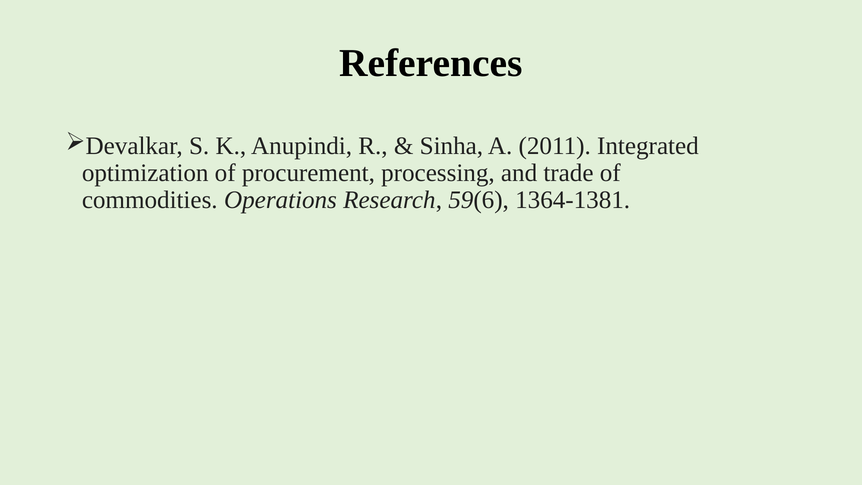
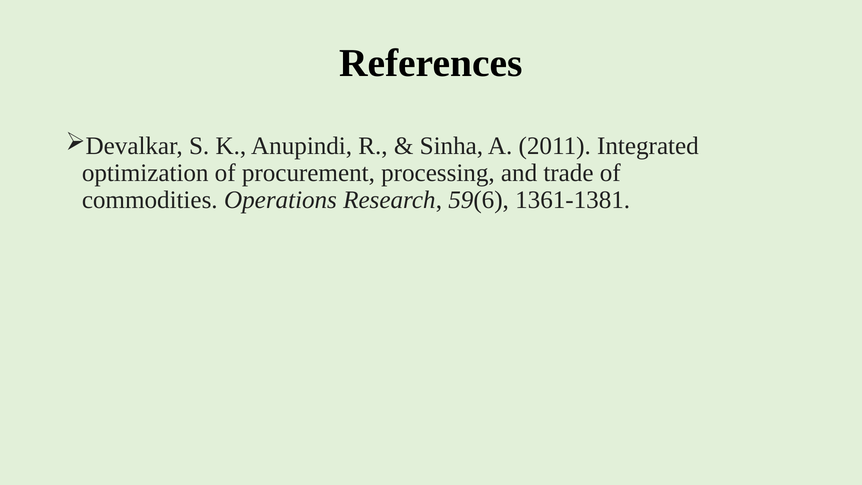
1364-1381: 1364-1381 -> 1361-1381
